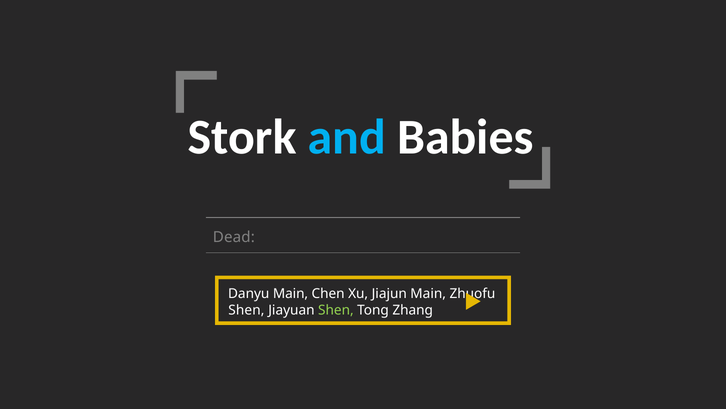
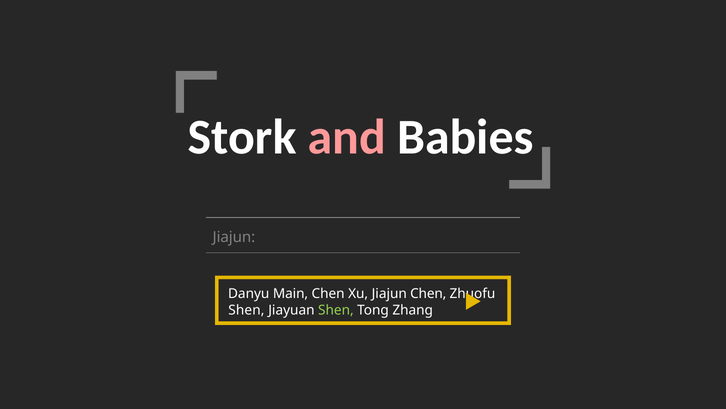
and colour: light blue -> pink
Dead at (234, 237): Dead -> Jiajun
Jiajun Main: Main -> Chen
